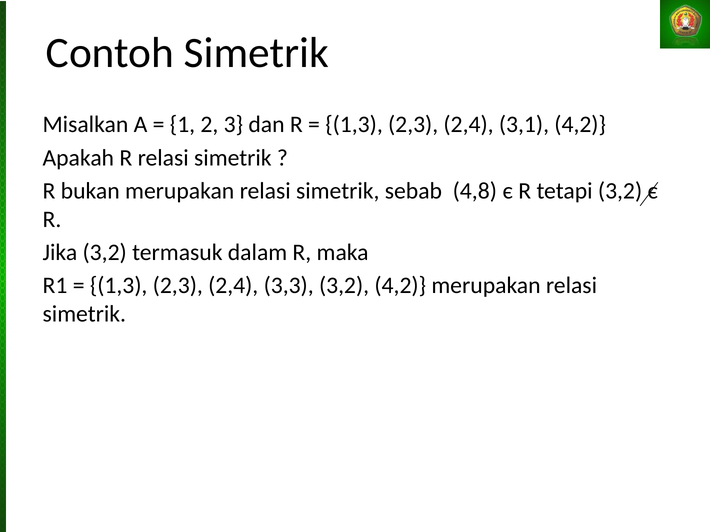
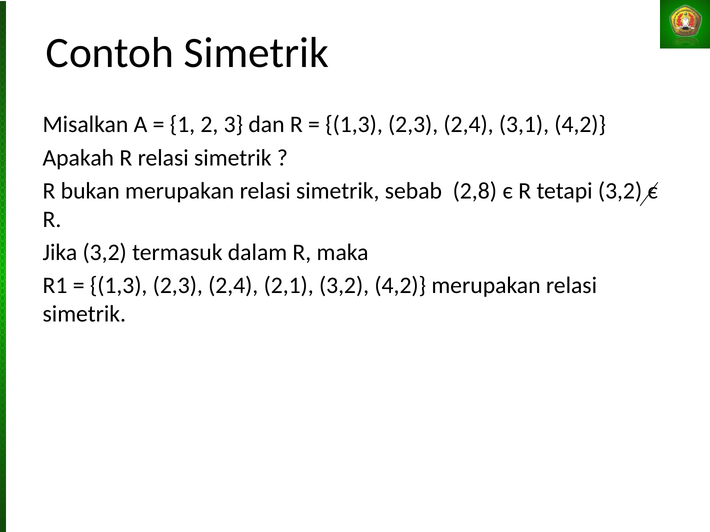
4,8: 4,8 -> 2,8
3,3: 3,3 -> 2,1
